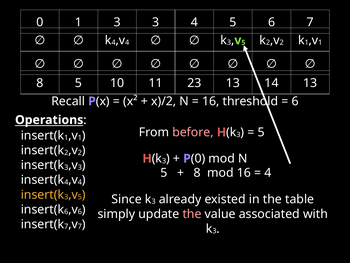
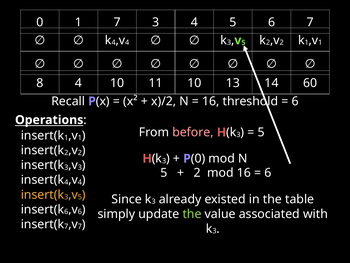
1 3: 3 -> 7
8 5: 5 -> 4
11 23: 23 -> 10
13 at (310, 83): 13 -> 60
8 at (197, 172): 8 -> 2
4 at (268, 172): 4 -> 6
the at (192, 214) colour: pink -> light green
